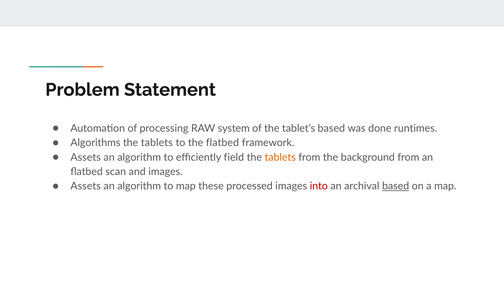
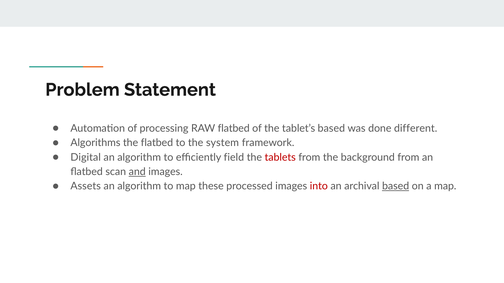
RAW system: system -> flatbed
runtimes: runtimes -> different
tablets at (157, 143): tablets -> flatbed
the flatbed: flatbed -> system
Assets at (86, 158): Assets -> Digital
tablets at (280, 158) colour: orange -> red
and underline: none -> present
